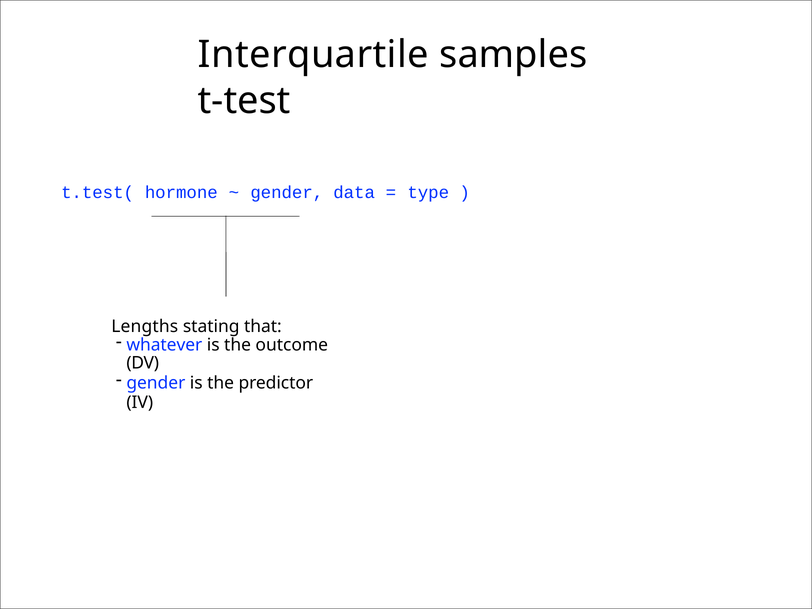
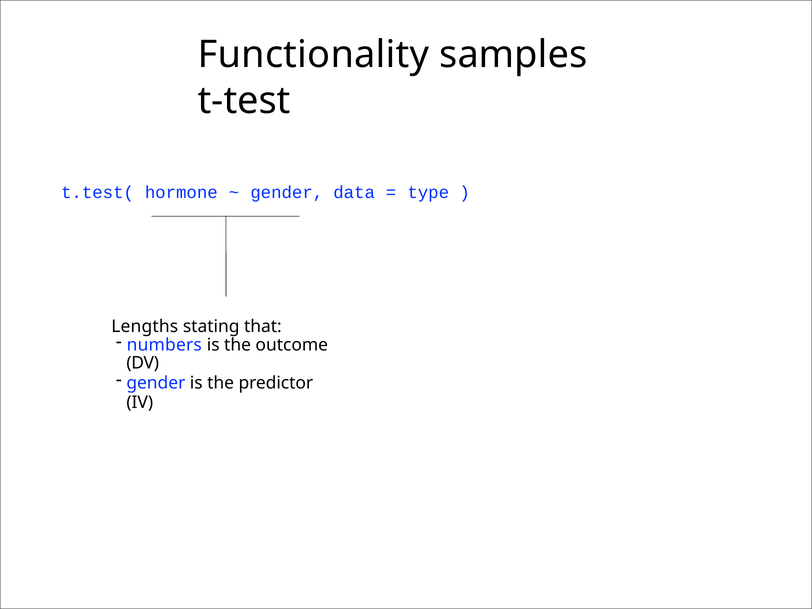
Interquartile: Interquartile -> Functionality
whatever: whatever -> numbers
